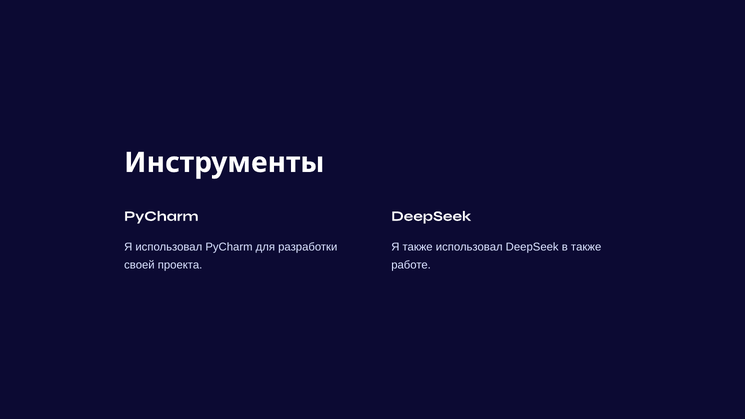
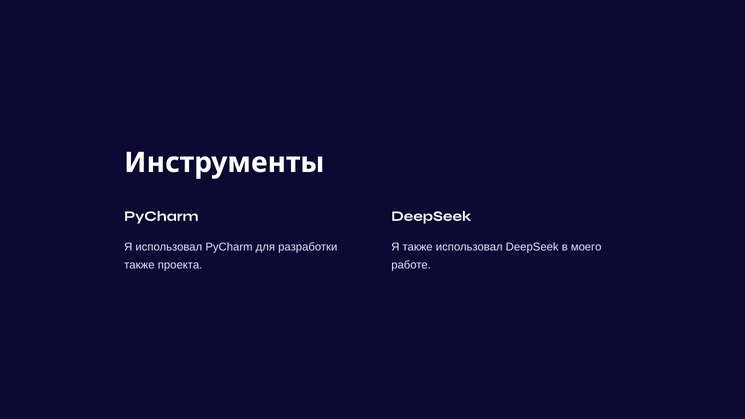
в также: также -> моего
своей at (139, 265): своей -> также
